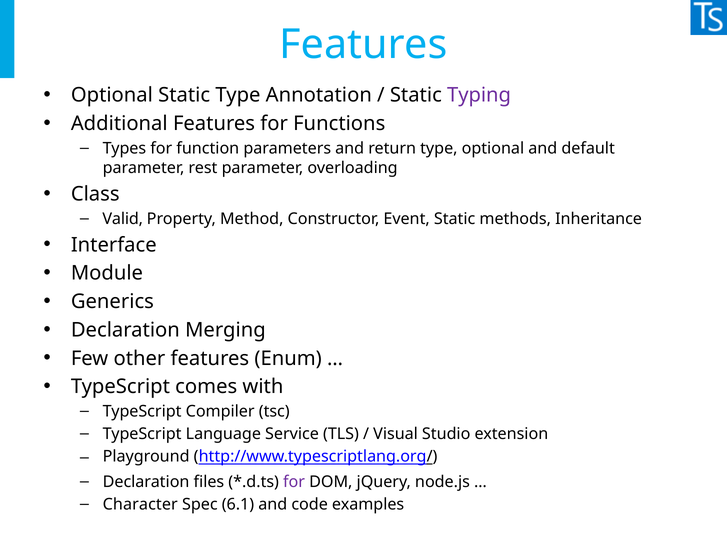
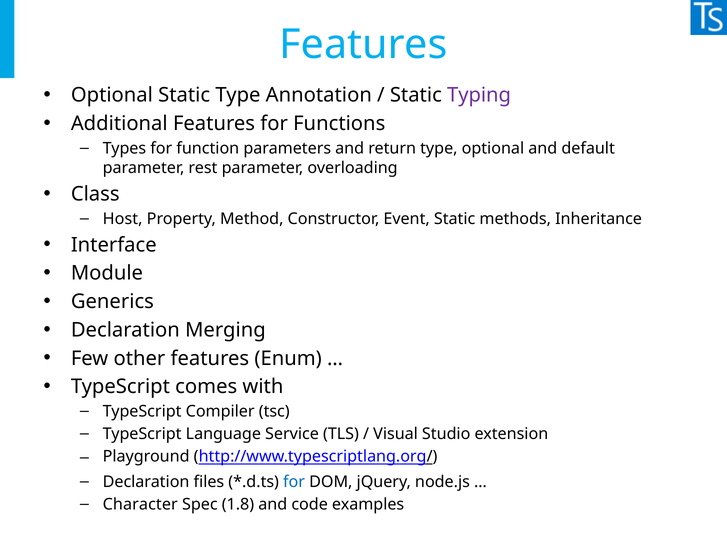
Valid: Valid -> Host
for at (294, 481) colour: purple -> blue
6.1: 6.1 -> 1.8
